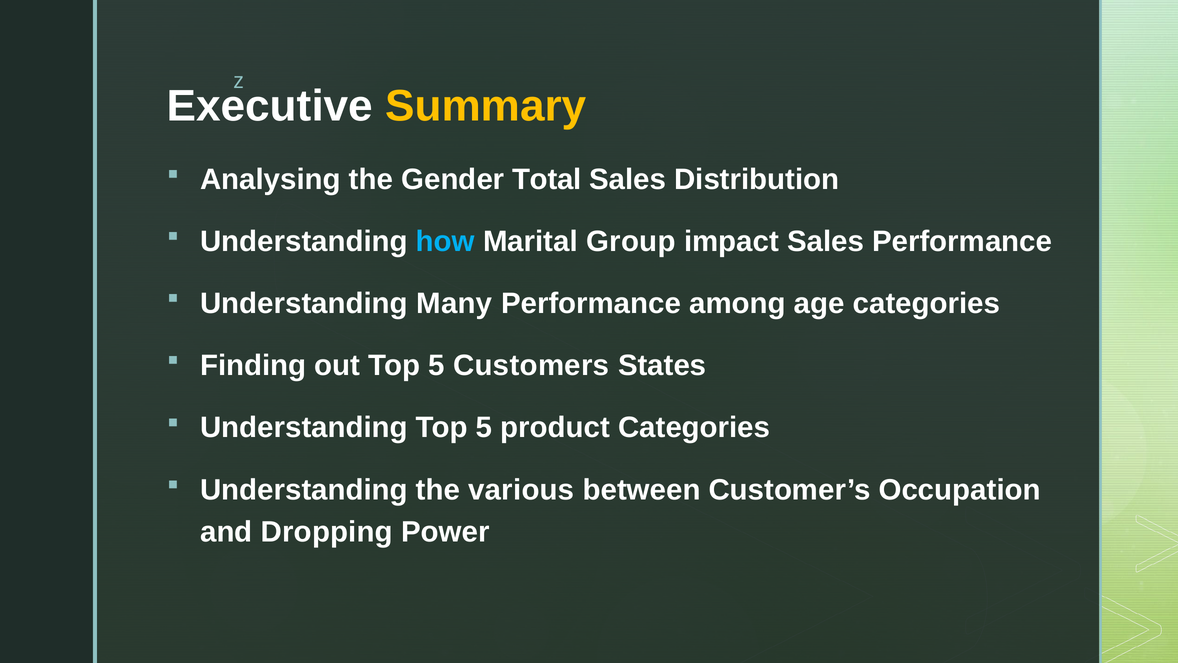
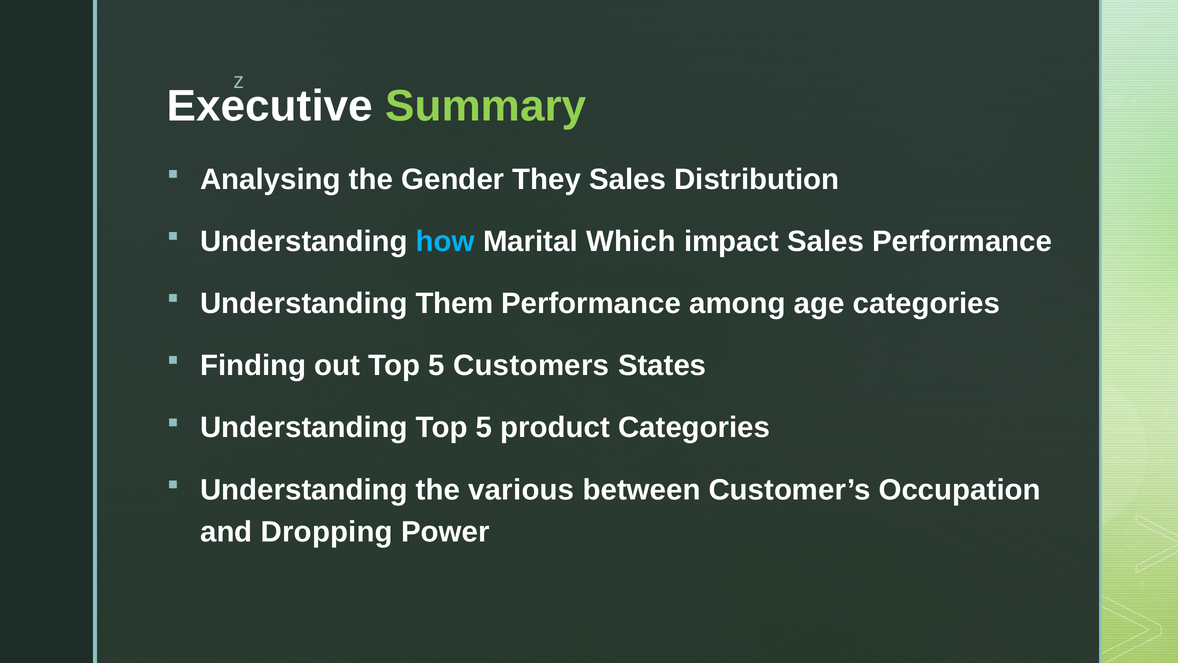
Summary colour: yellow -> light green
Total: Total -> They
Group: Group -> Which
Many: Many -> Them
